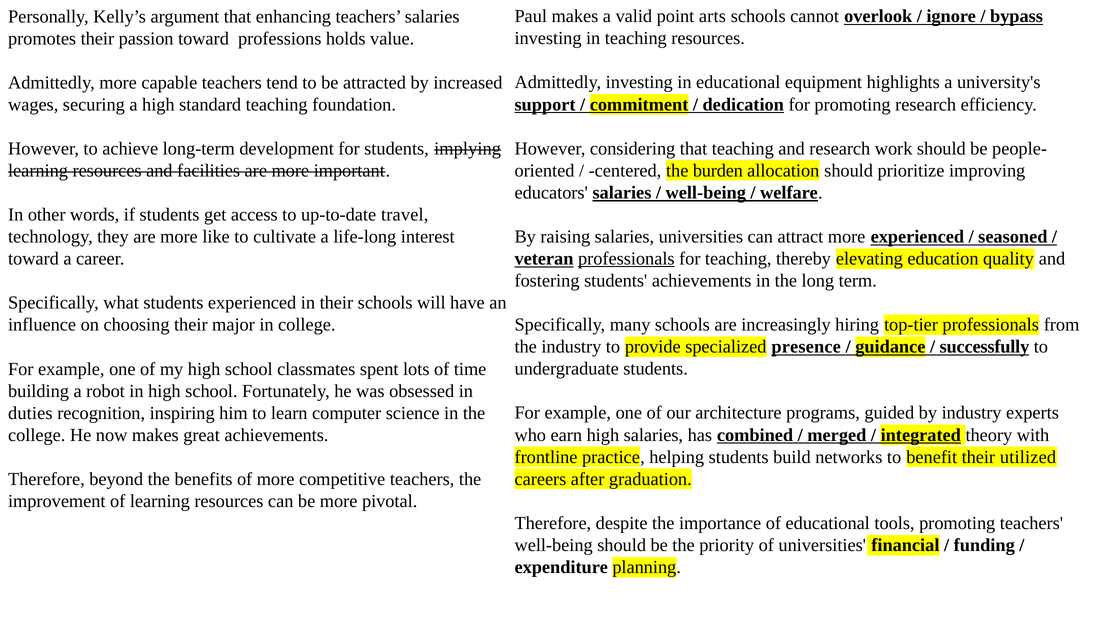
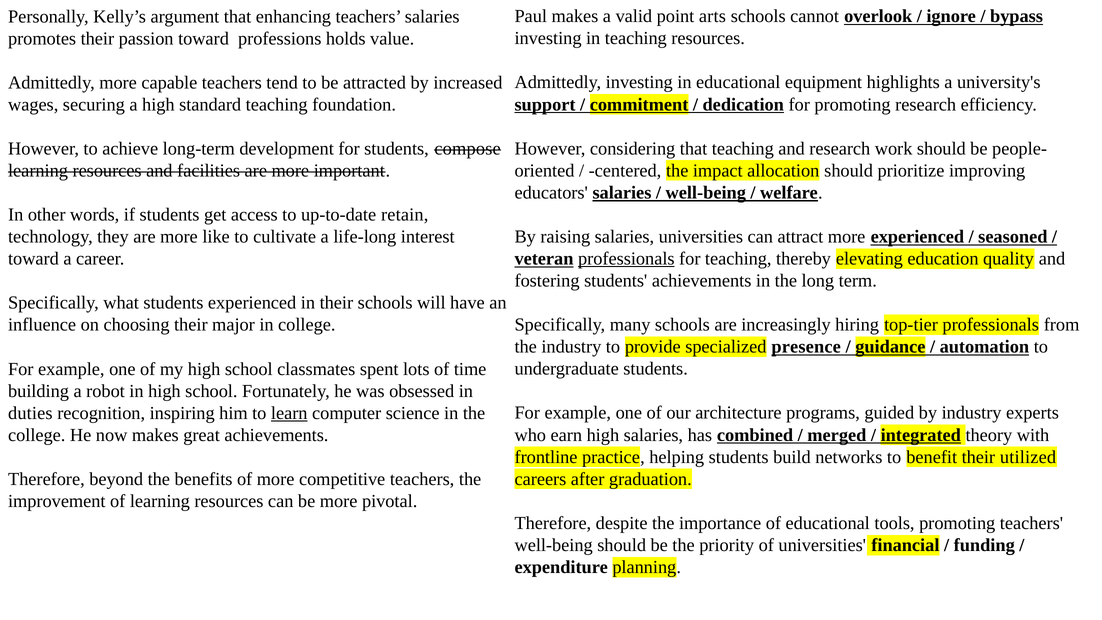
implying: implying -> compose
burden: burden -> impact
travel: travel -> retain
successfully: successfully -> automation
learn underline: none -> present
